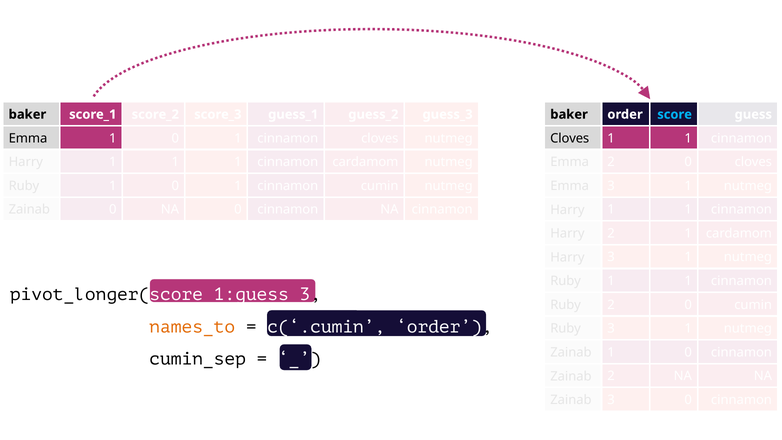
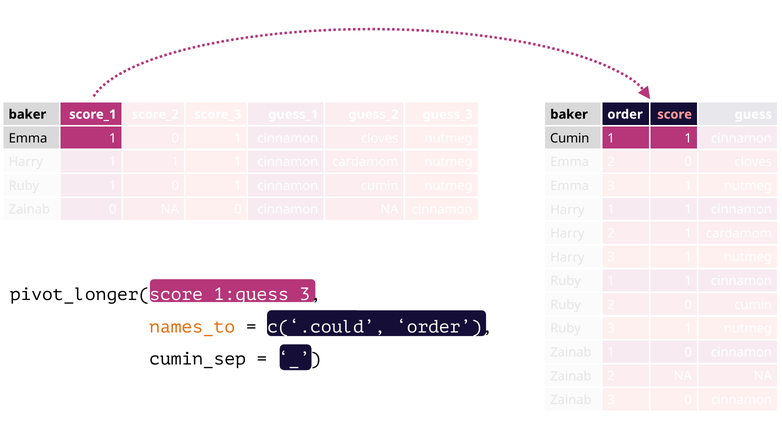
score colour: light blue -> pink
Cloves at (570, 138): Cloves -> Cumin
c(‘.cumin: c(‘.cumin -> c(‘.could
